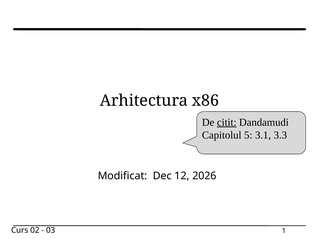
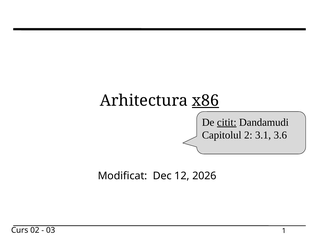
x86 underline: none -> present
5: 5 -> 2
3.3: 3.3 -> 3.6
